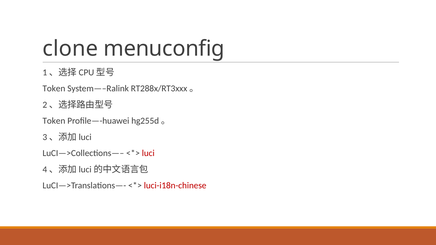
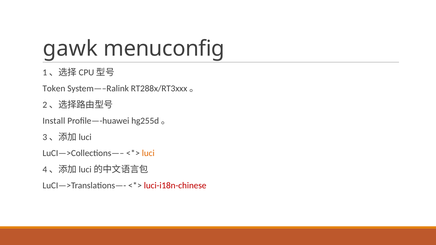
clone: clone -> gawk
Token at (54, 121): Token -> Install
luci colour: red -> orange
